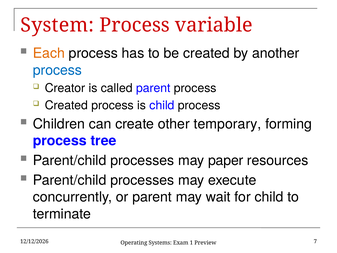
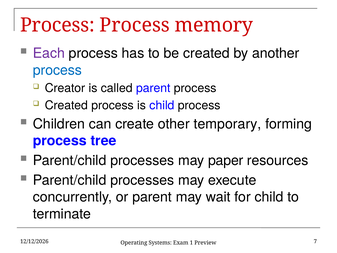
System at (57, 25): System -> Process
variable: variable -> memory
Each colour: orange -> purple
